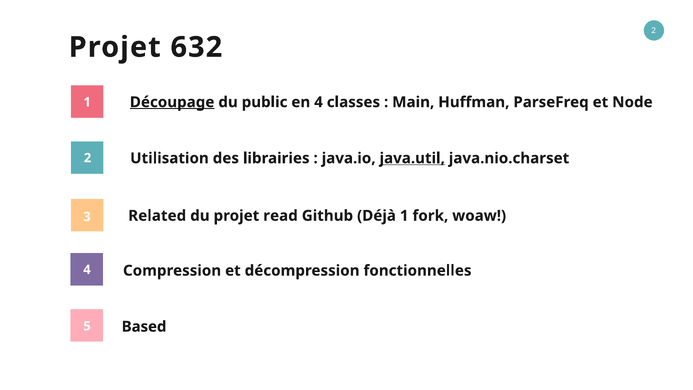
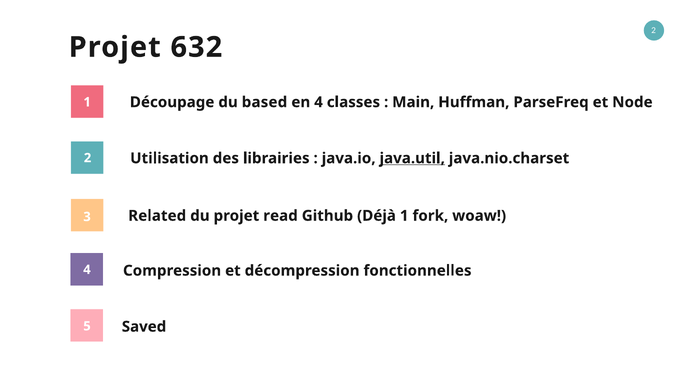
Découpage underline: present -> none
public: public -> based
Based: Based -> Saved
